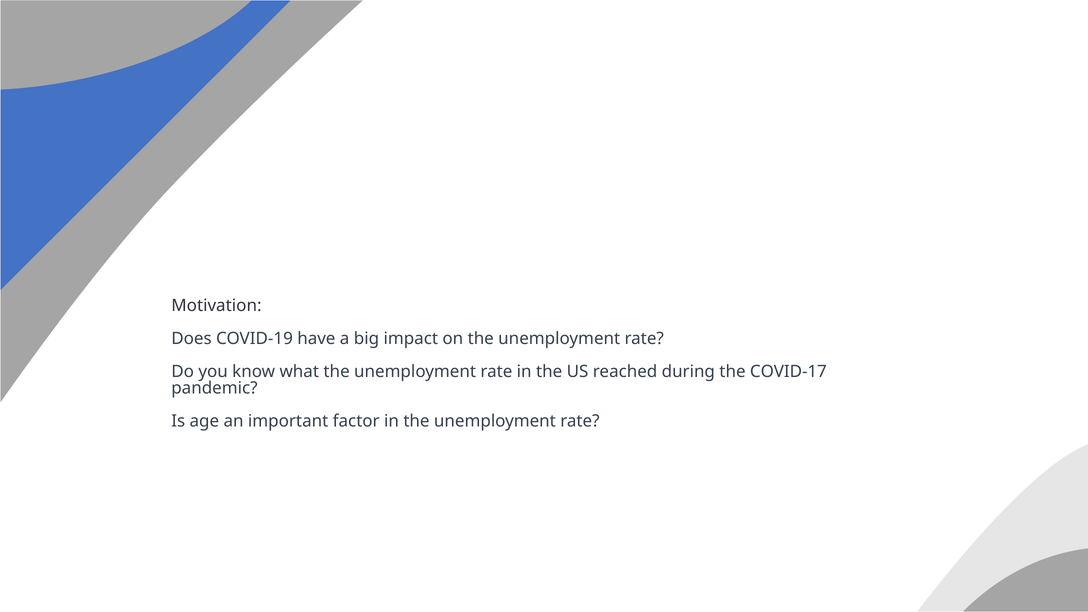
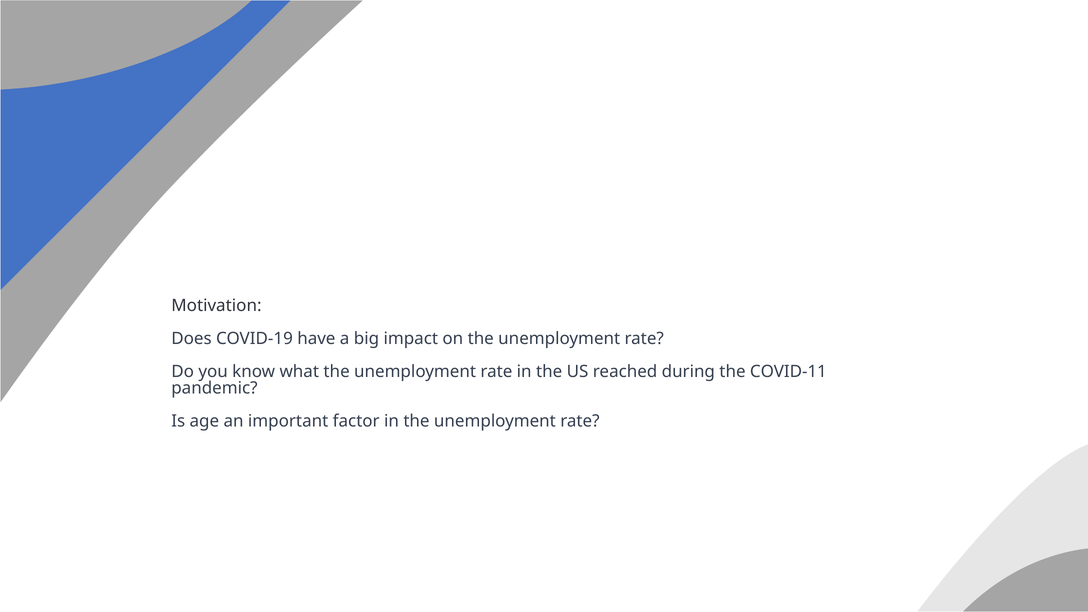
COVID-17: COVID-17 -> COVID-11
